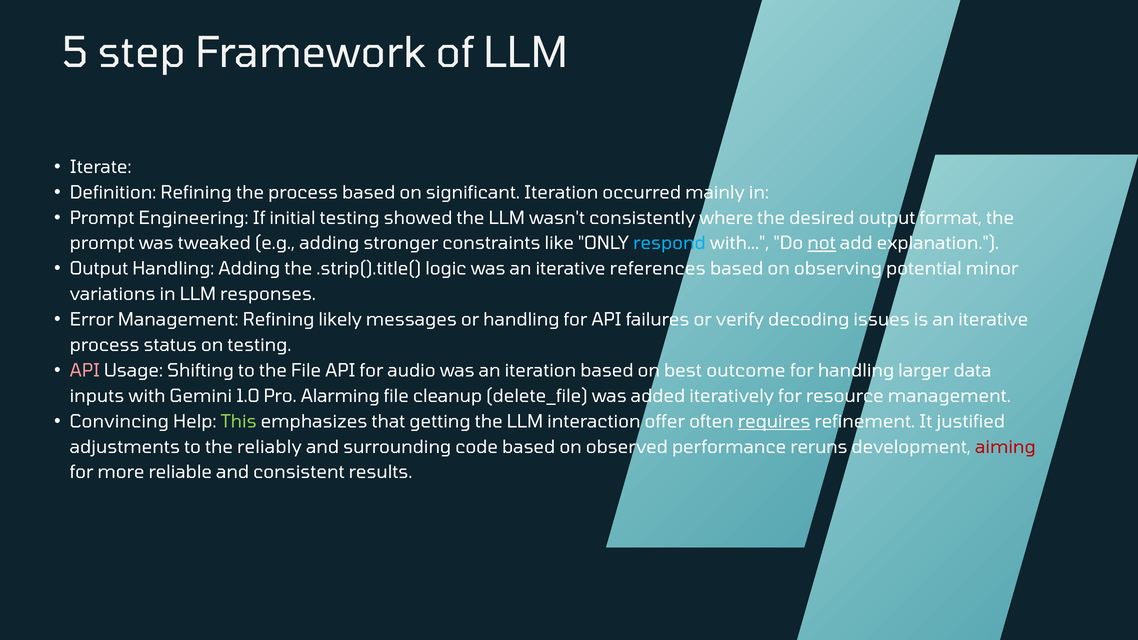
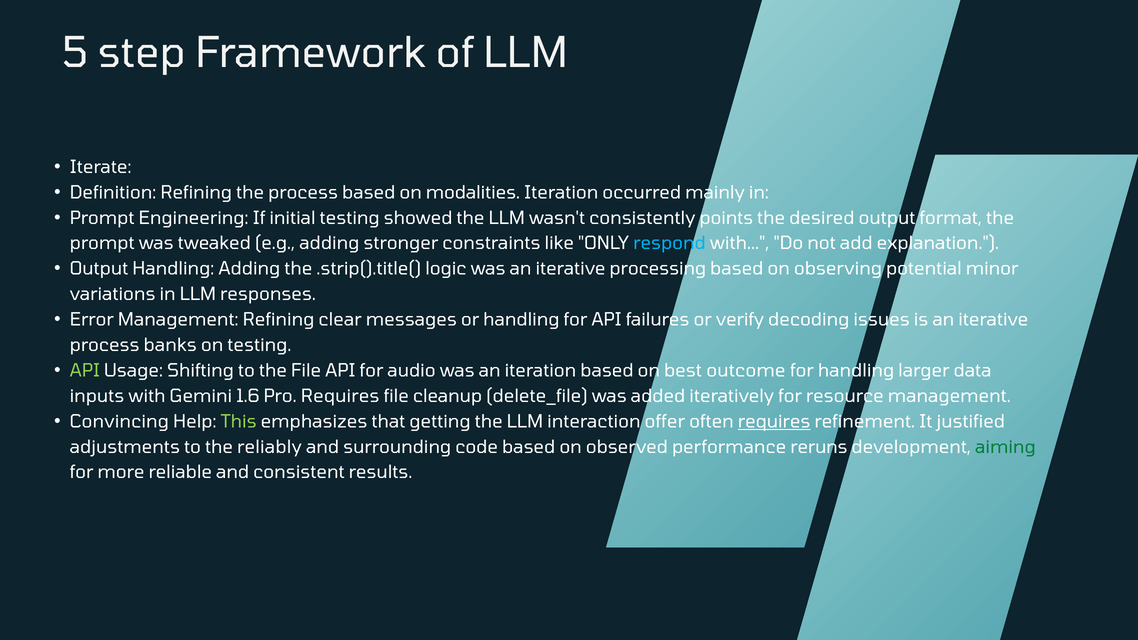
significant: significant -> modalities
where: where -> points
not underline: present -> none
references: references -> processing
likely: likely -> clear
status: status -> banks
API at (85, 371) colour: pink -> light green
1.0: 1.0 -> 1.6
Pro Alarming: Alarming -> Requires
aiming colour: red -> green
